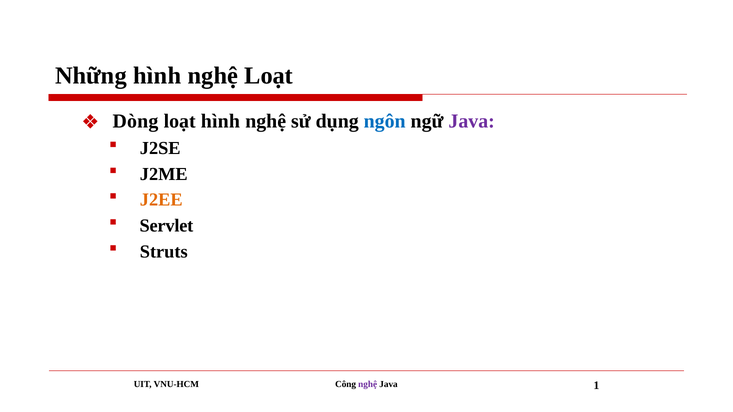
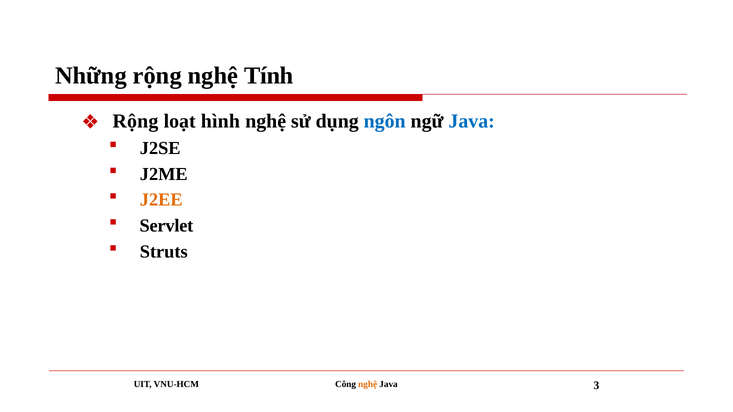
Những hình: hình -> rộng
nghệ Loạt: Loạt -> Tính
Dòng at (135, 121): Dòng -> Rộng
Java at (472, 121) colour: purple -> blue
nghệ at (368, 384) colour: purple -> orange
1: 1 -> 3
